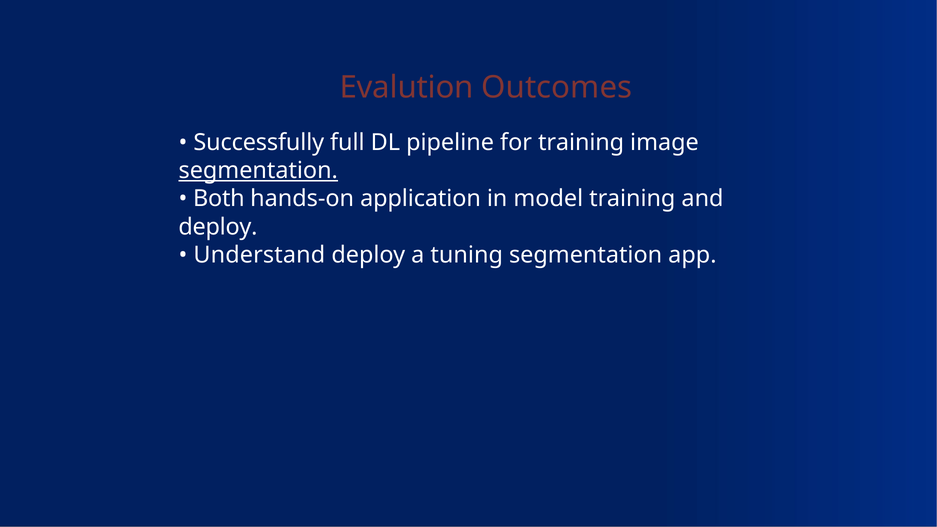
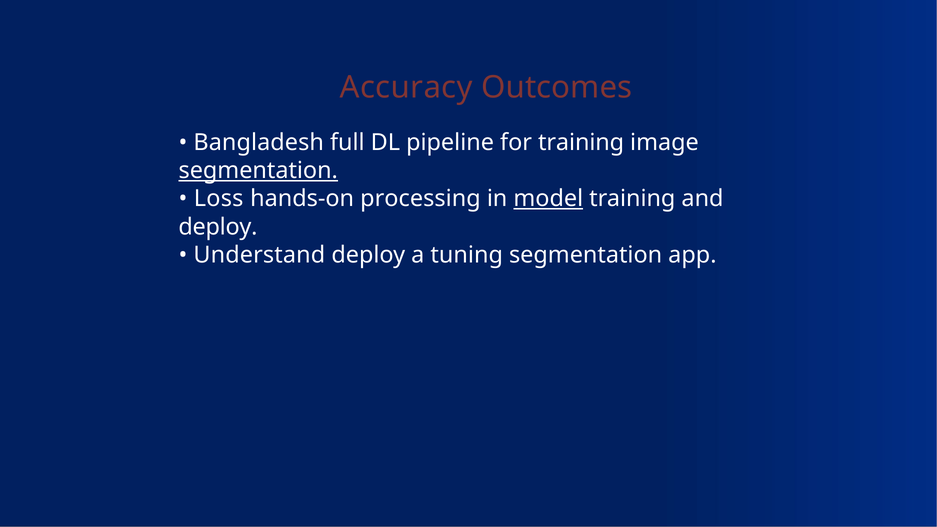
Evalution: Evalution -> Accuracy
Successfully: Successfully -> Bangladesh
Both: Both -> Loss
application: application -> processing
model underline: none -> present
